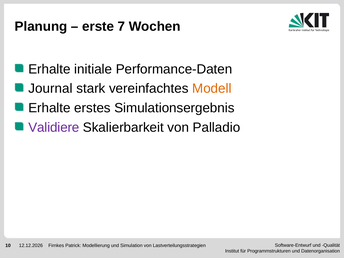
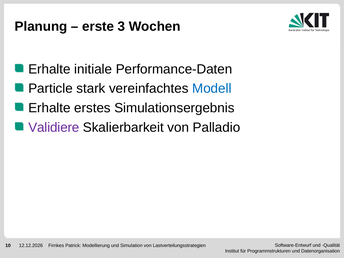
7: 7 -> 3
Journal: Journal -> Particle
Modell colour: orange -> blue
